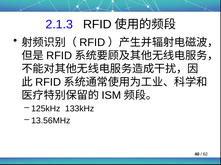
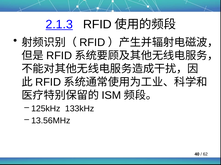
2.1.3 underline: none -> present
